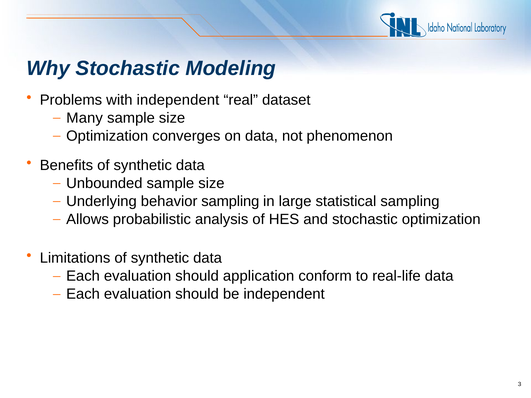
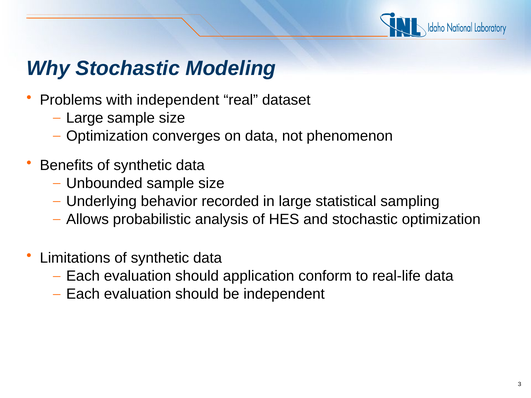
Many at (85, 118): Many -> Large
behavior sampling: sampling -> recorded
